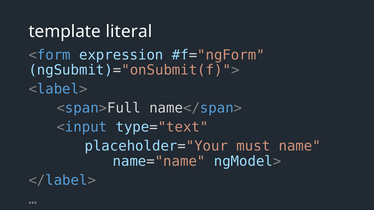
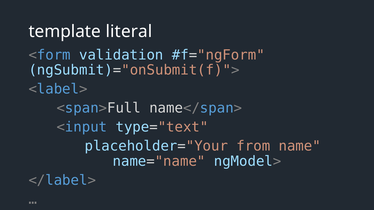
expression: expression -> validation
must: must -> from
